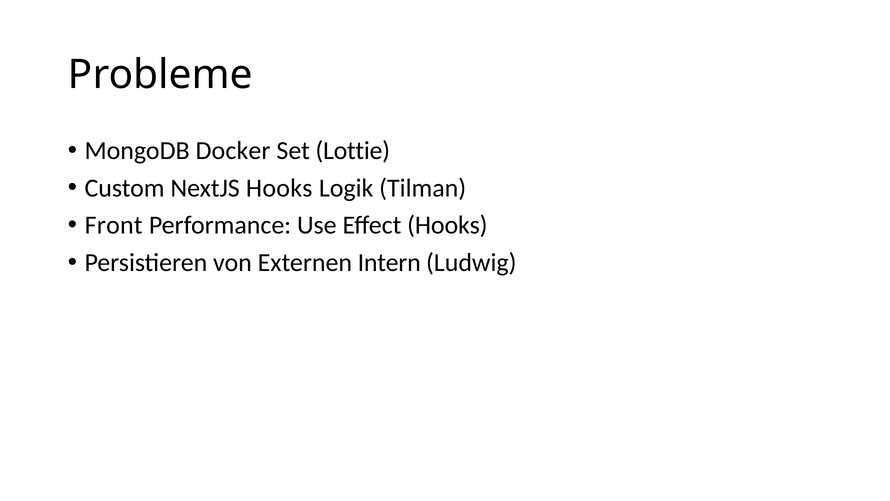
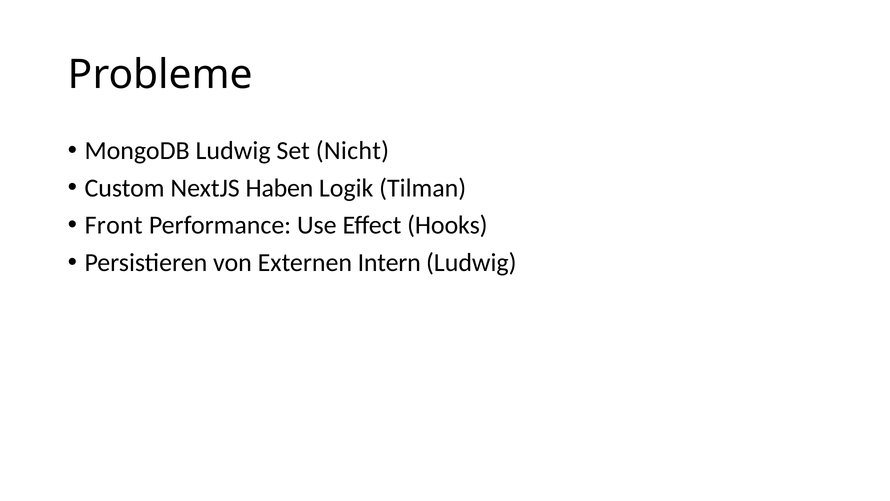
MongoDB Docker: Docker -> Ludwig
Lottie: Lottie -> Nicht
NextJS Hooks: Hooks -> Haben
